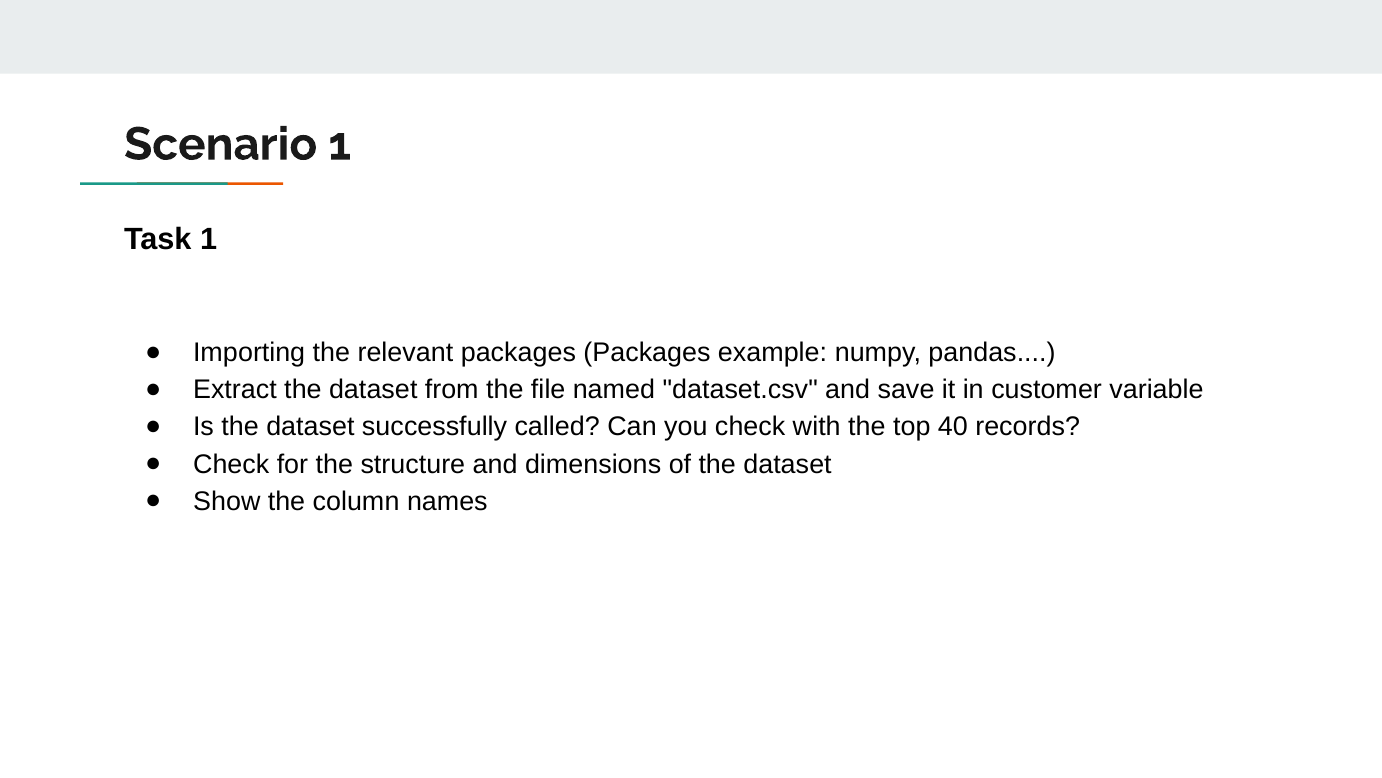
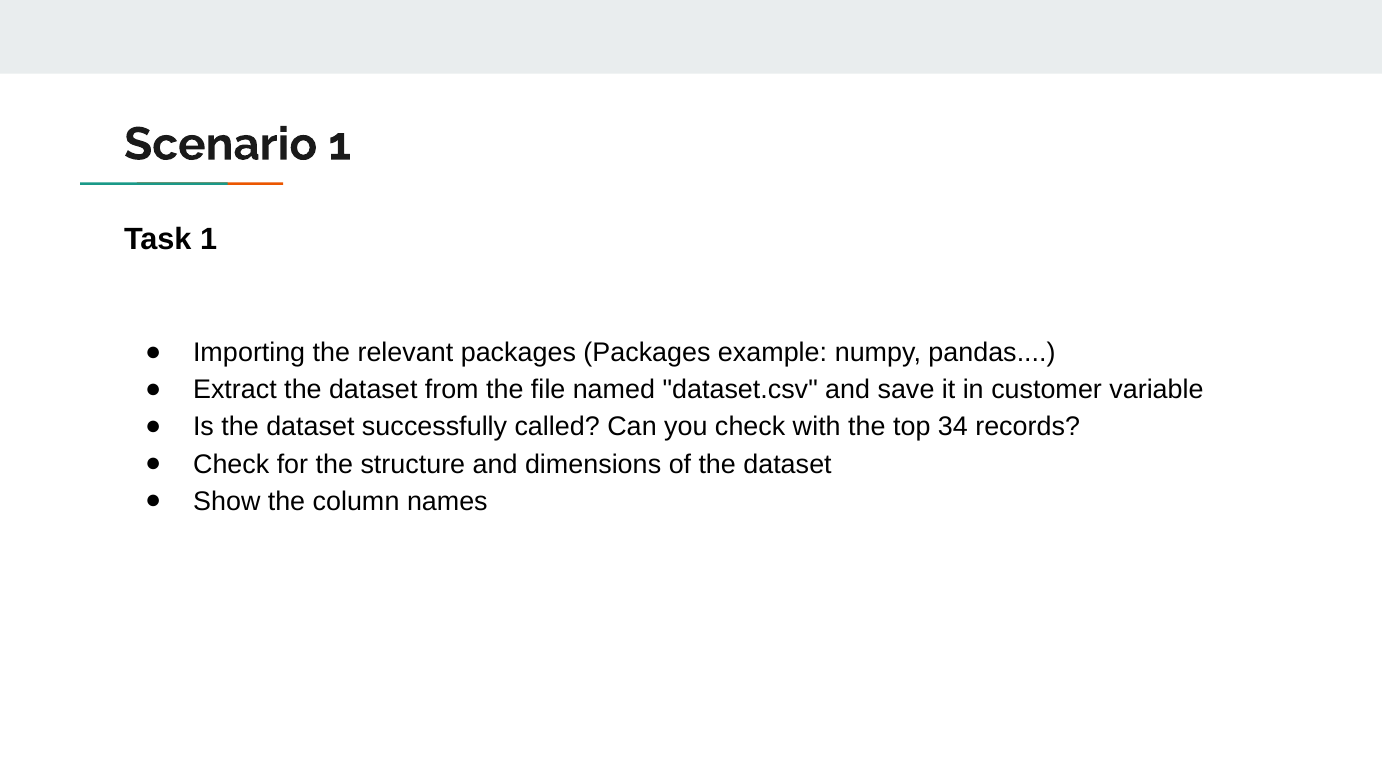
40: 40 -> 34
